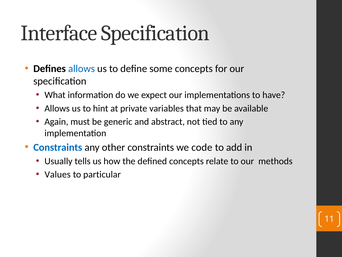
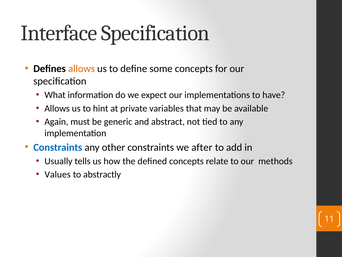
allows at (82, 69) colour: blue -> orange
code: code -> after
particular: particular -> abstractly
